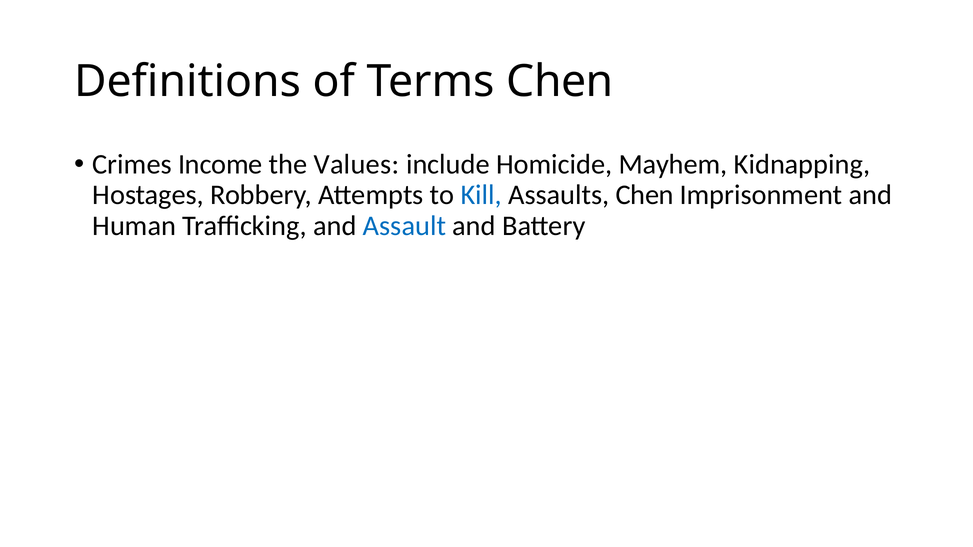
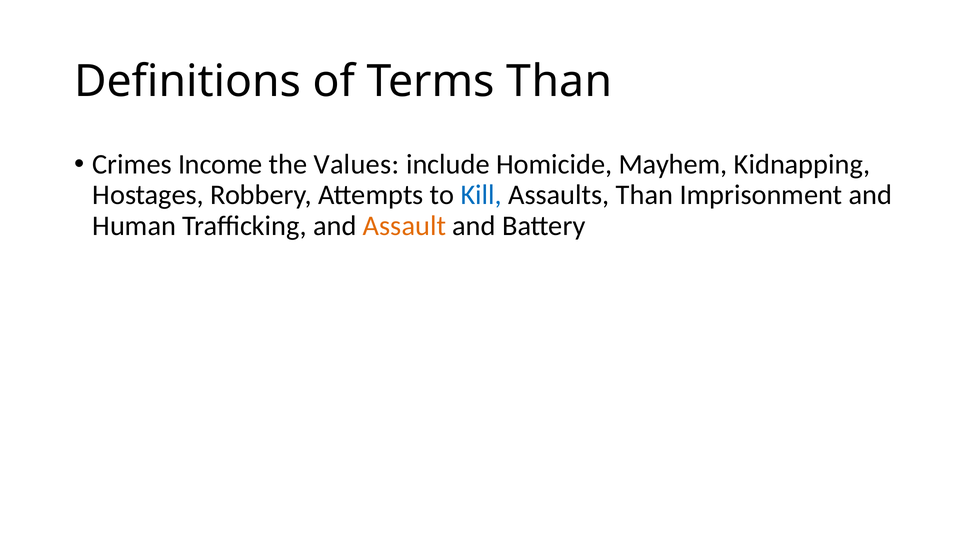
Terms Chen: Chen -> Than
Assaults Chen: Chen -> Than
Assault colour: blue -> orange
